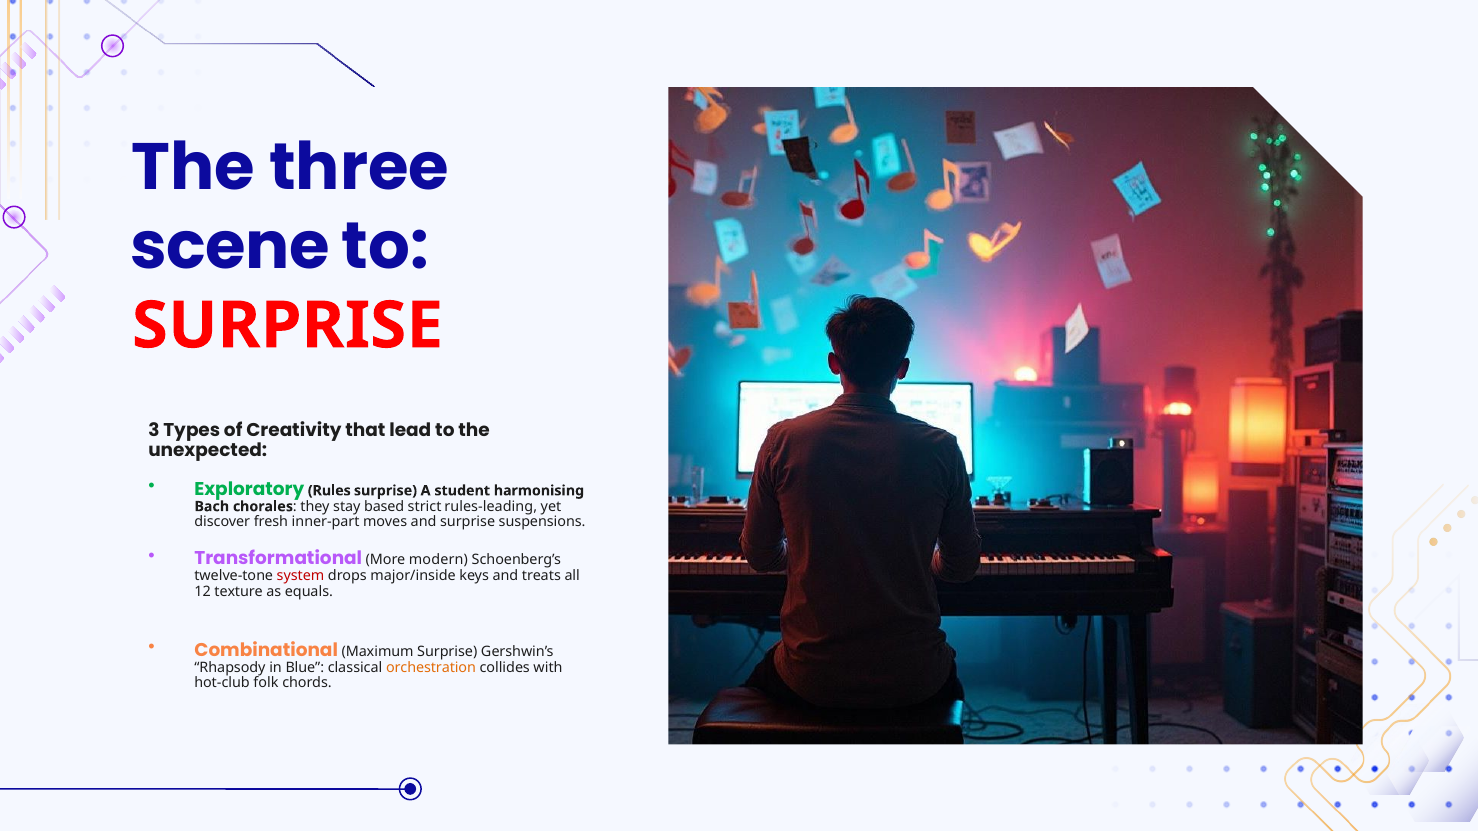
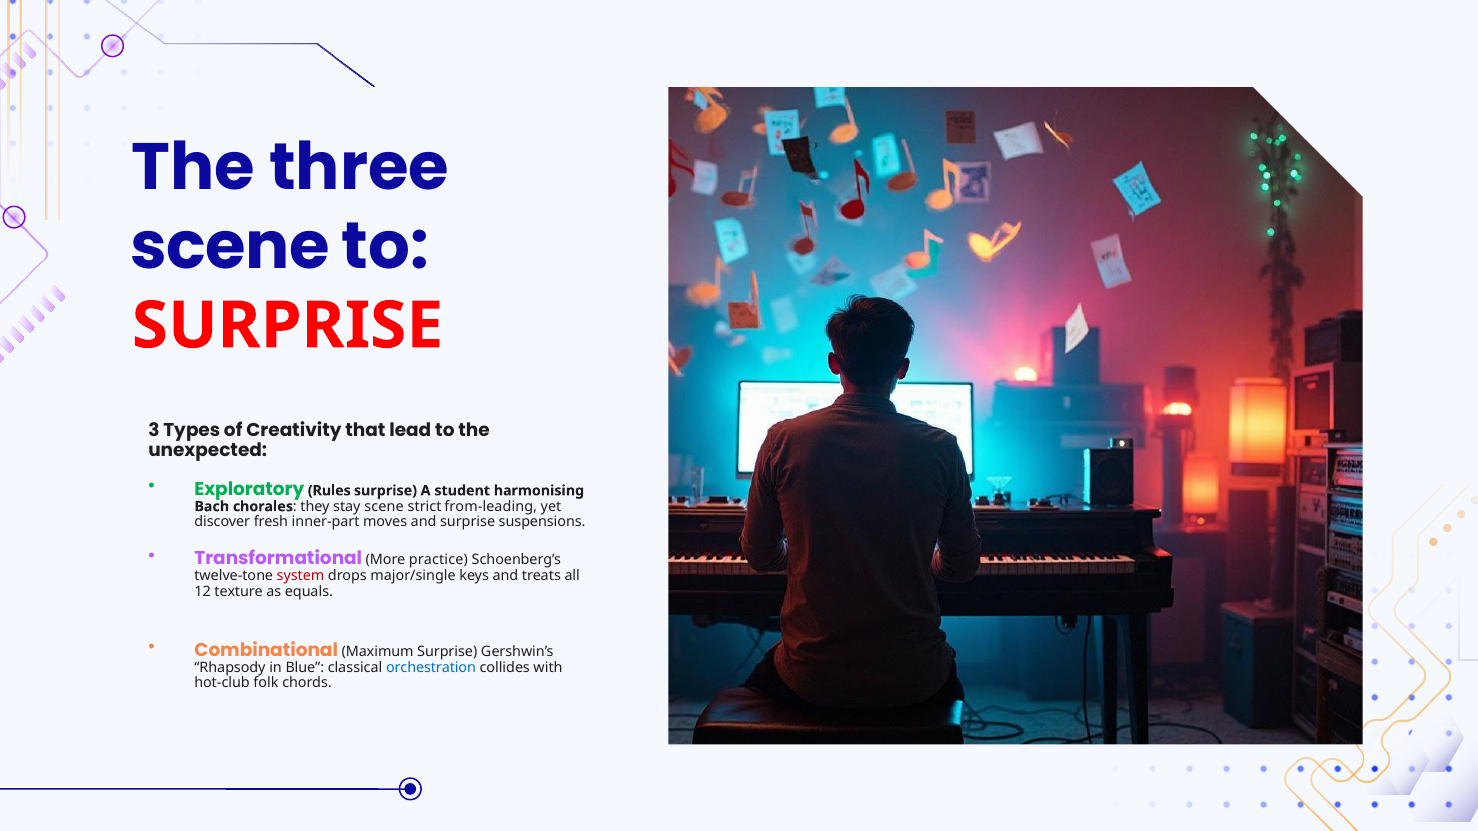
stay based: based -> scene
rules-leading: rules-leading -> from-leading
modern: modern -> practice
major/inside: major/inside -> major/single
orchestration colour: orange -> blue
